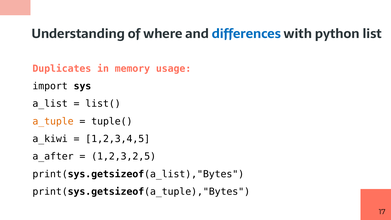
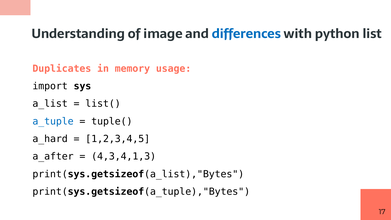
where: where -> image
a_tuple colour: orange -> blue
a_kiwi: a_kiwi -> a_hard
1,2,3,2,5: 1,2,3,2,5 -> 4,3,4,1,3
